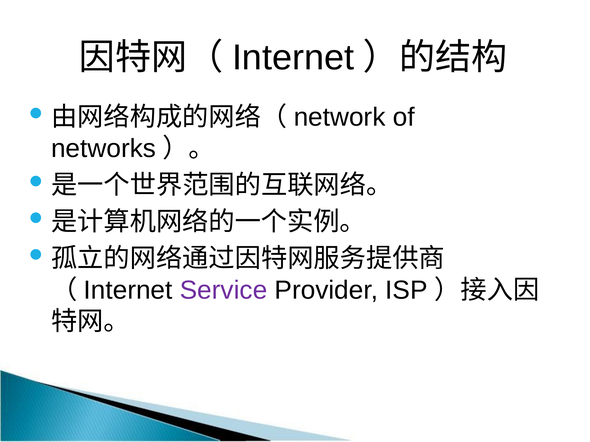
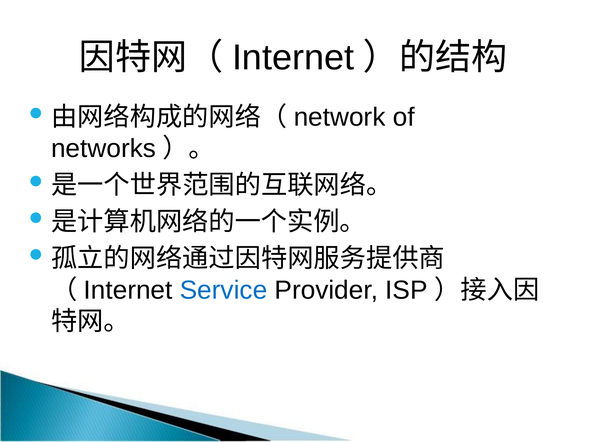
Service colour: purple -> blue
